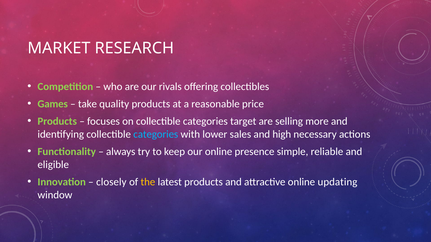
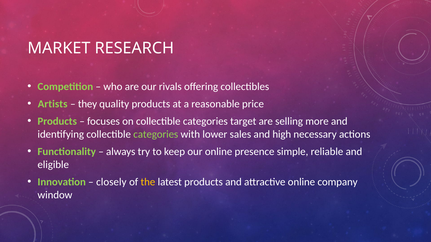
Games: Games -> Artists
take: take -> they
categories at (156, 134) colour: light blue -> light green
updating: updating -> company
